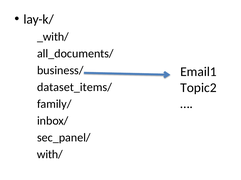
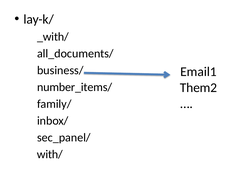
Topic2: Topic2 -> Them2
dataset_items/: dataset_items/ -> number_items/
